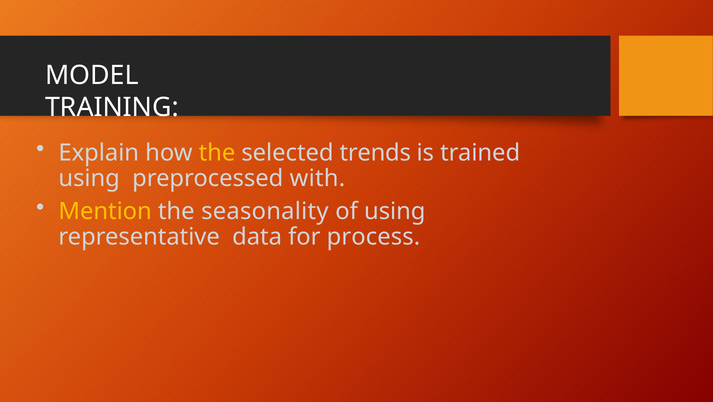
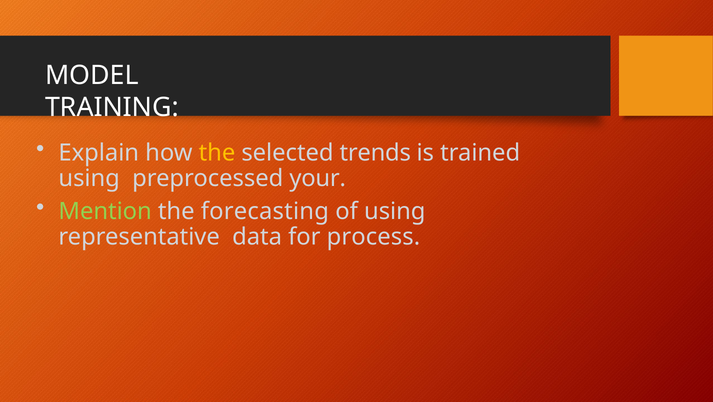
with: with -> your
Mention colour: yellow -> light green
seasonality: seasonality -> forecasting
